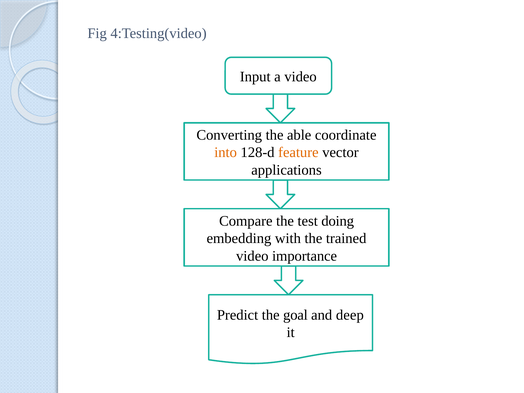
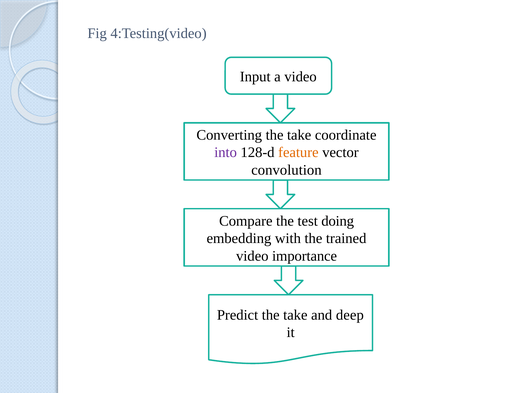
Converting the able: able -> take
into colour: orange -> purple
applications: applications -> convolution
Predict the goal: goal -> take
